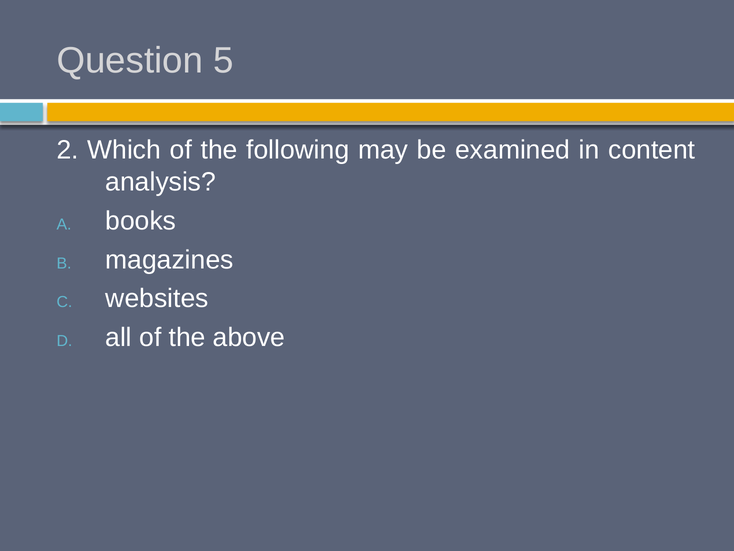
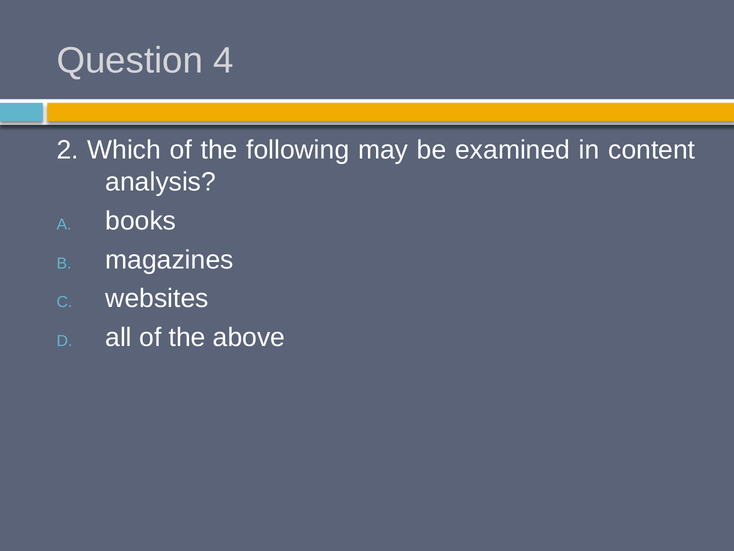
5: 5 -> 4
